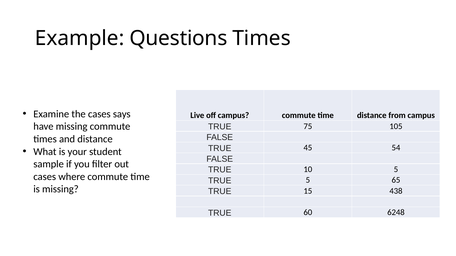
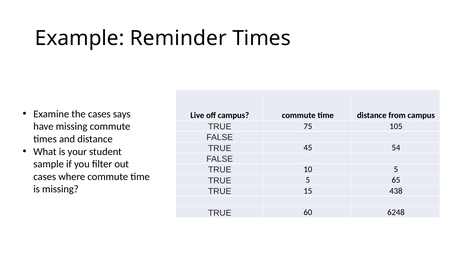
Questions: Questions -> Reminder
